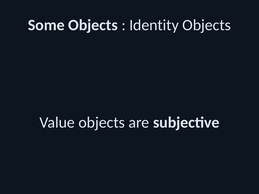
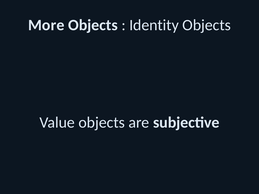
Some: Some -> More
